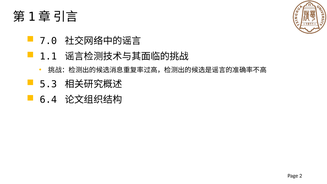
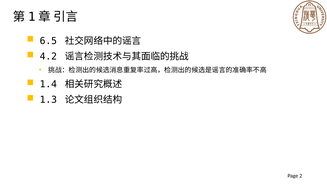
7.0: 7.0 -> 6.5
1.1: 1.1 -> 4.2
5.3: 5.3 -> 1.4
6.4: 6.4 -> 1.3
